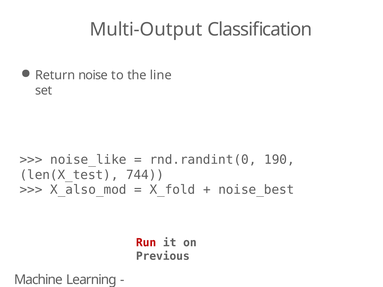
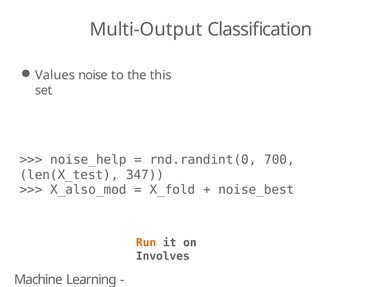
Return: Return -> Values
line: line -> this
noise_like: noise_like -> noise_help
190: 190 -> 700
744: 744 -> 347
Run colour: red -> orange
Previous: Previous -> Involves
